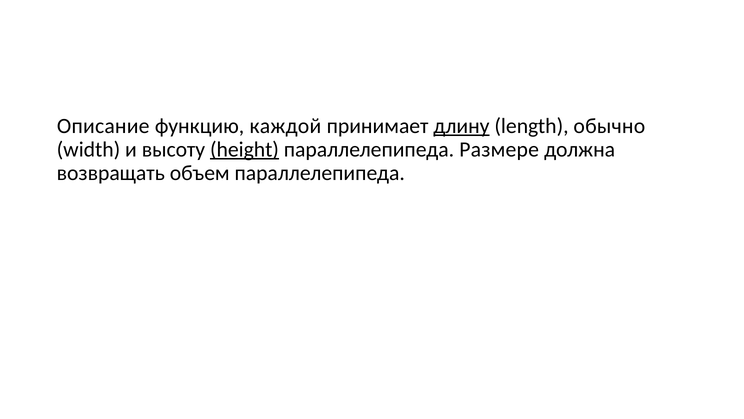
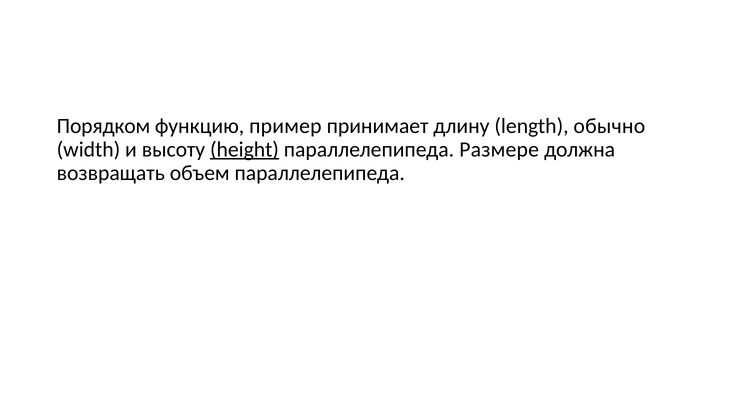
Описание: Описание -> Порядком
каждой: каждой -> пример
длину underline: present -> none
